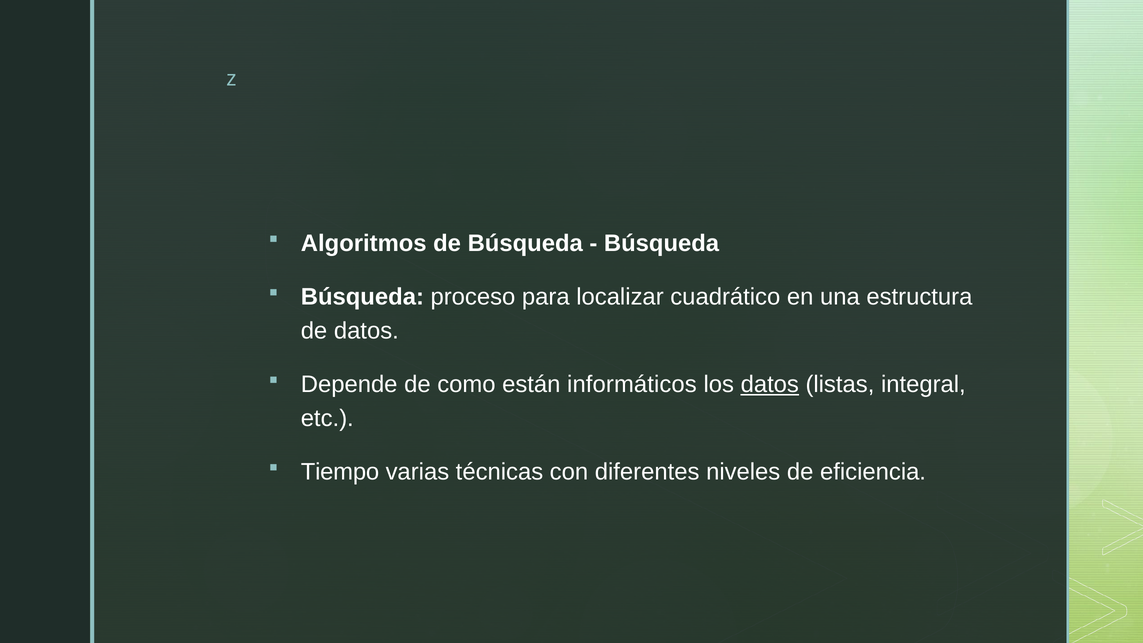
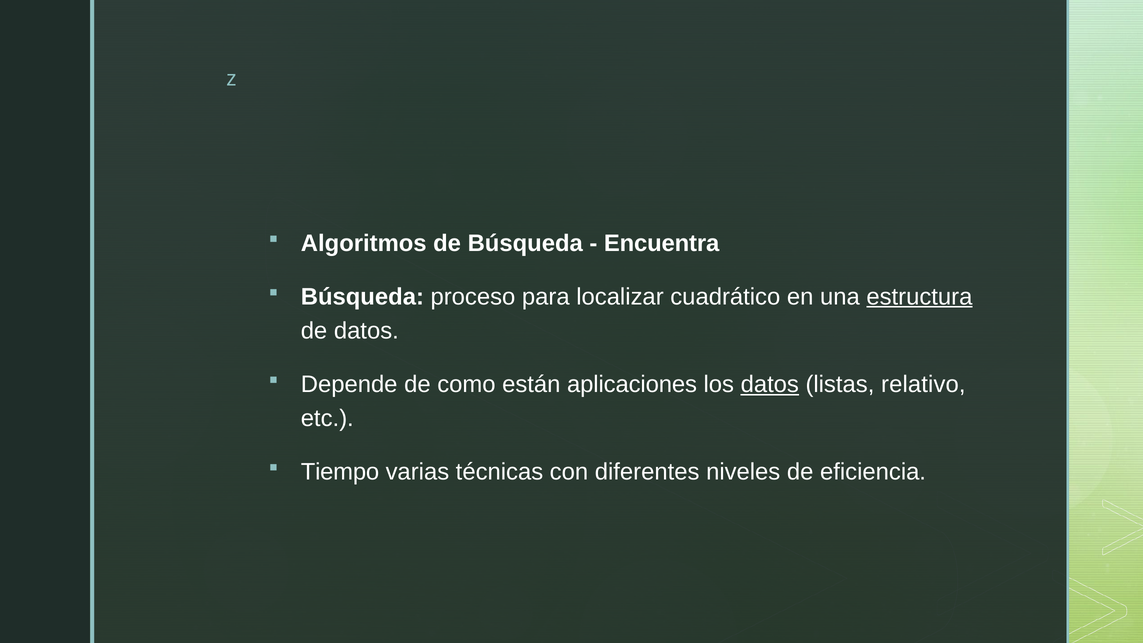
Búsqueda at (662, 243): Búsqueda -> Encuentra
estructura underline: none -> present
informáticos: informáticos -> aplicaciones
integral: integral -> relativo
